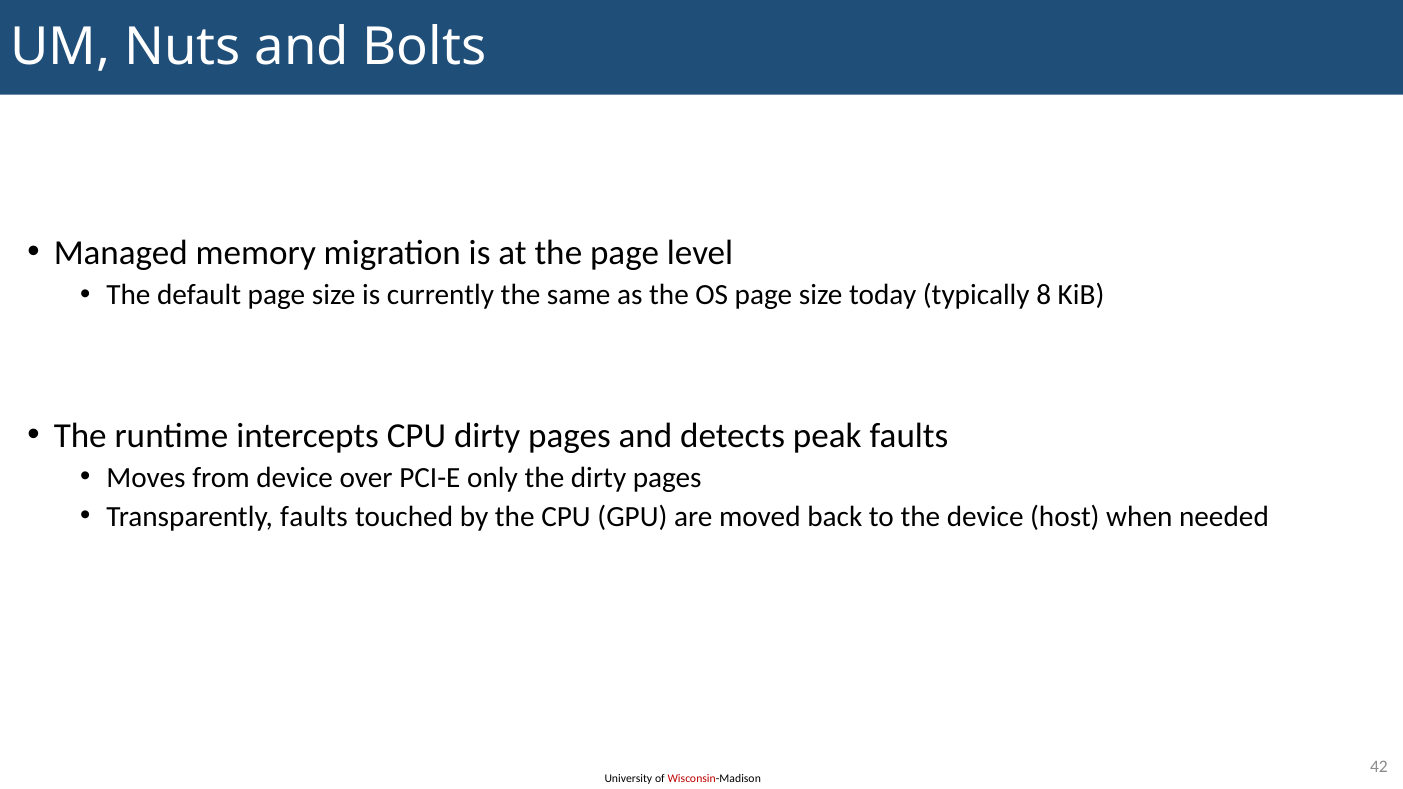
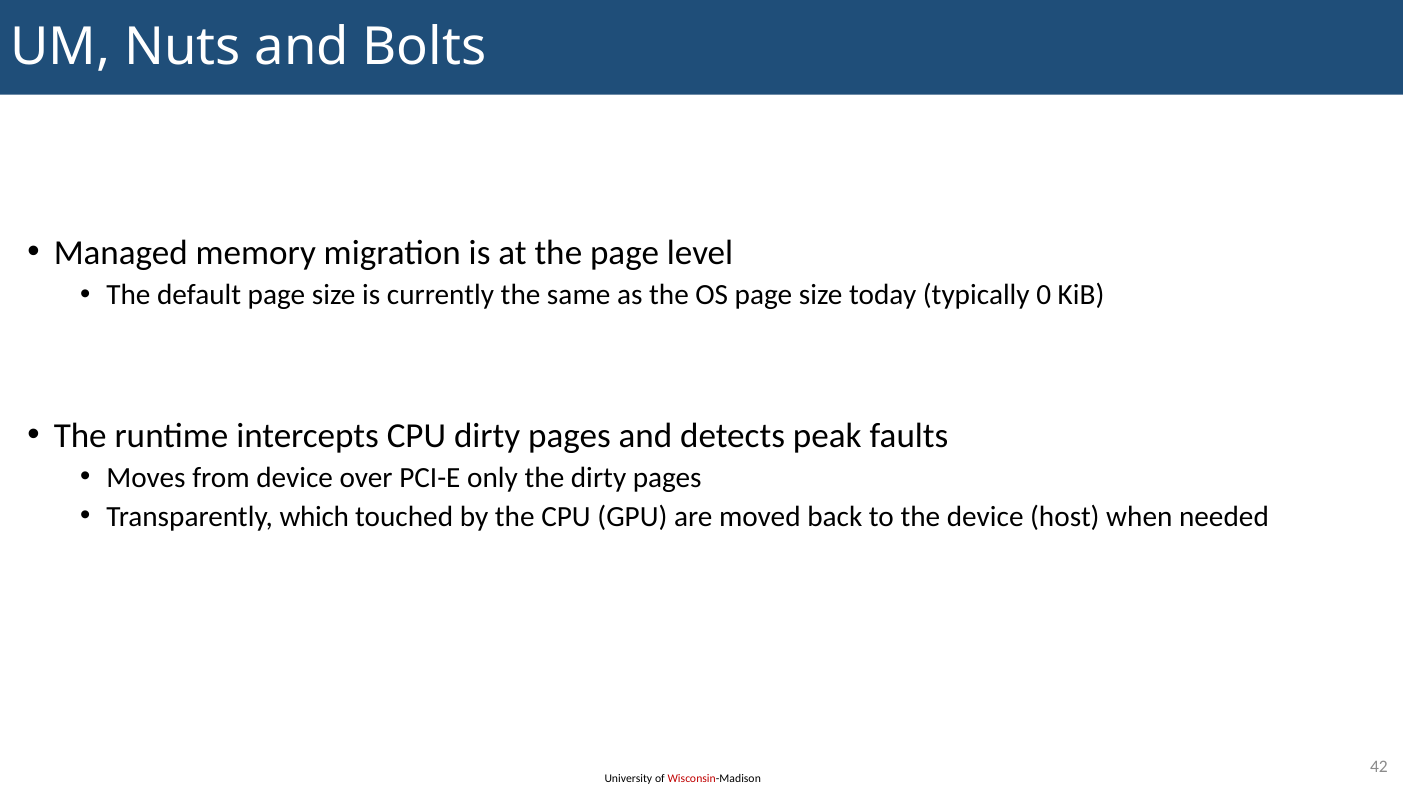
8: 8 -> 0
Transparently faults: faults -> which
